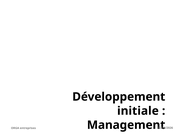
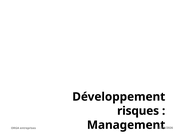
initiale: initiale -> risques
